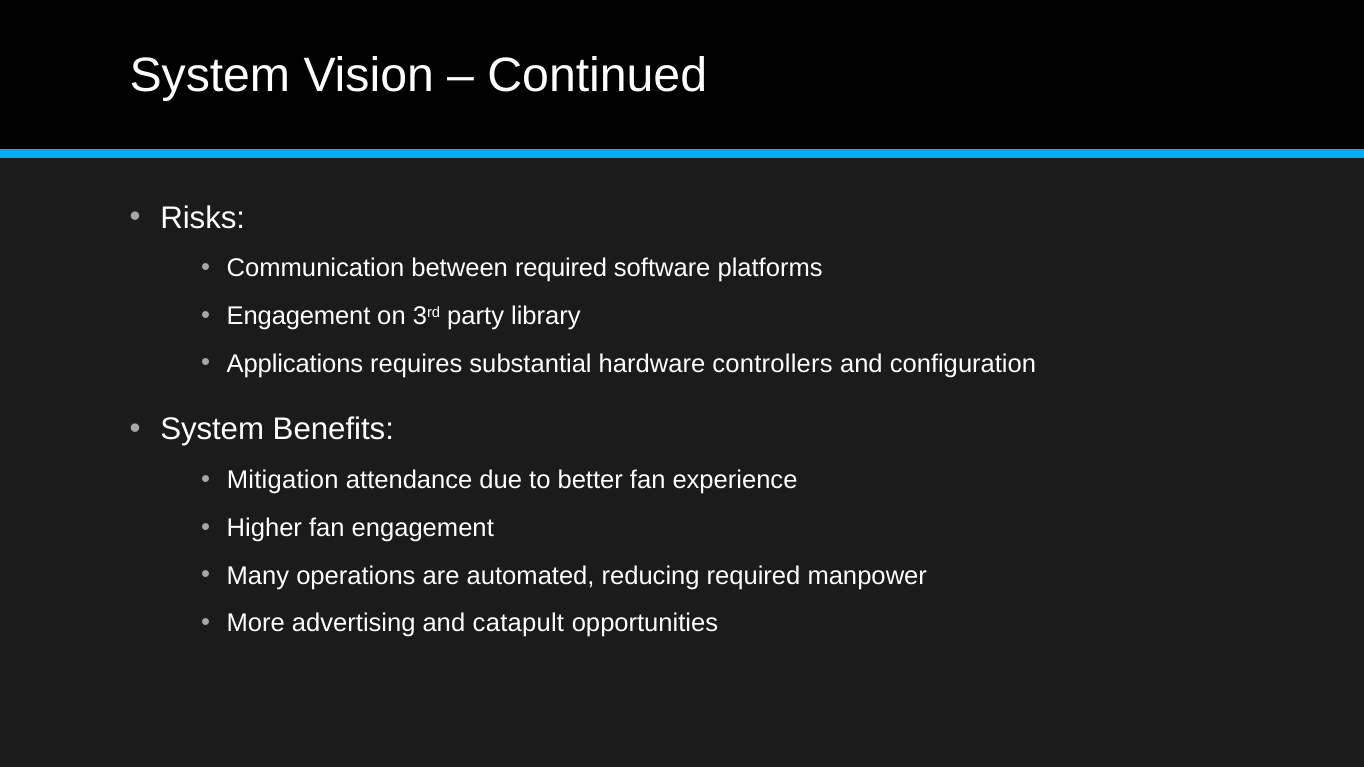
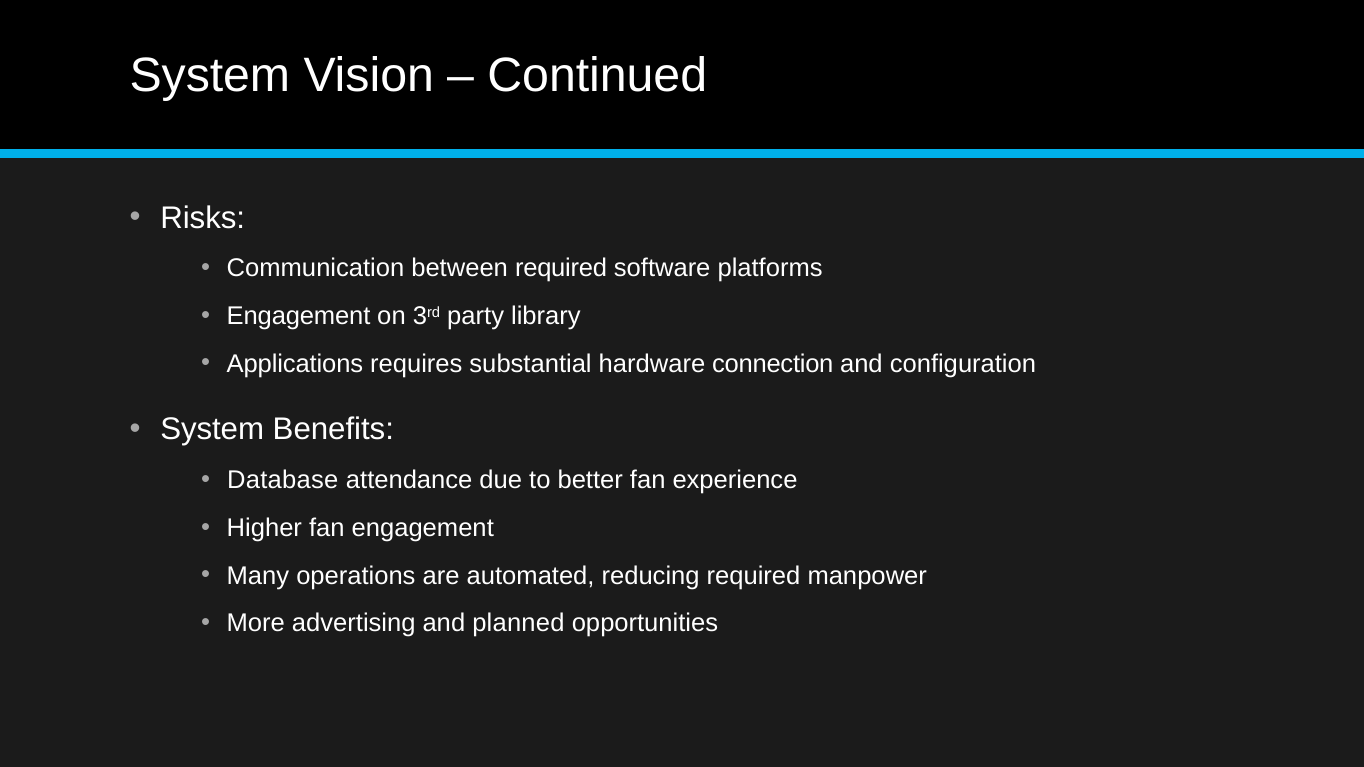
controllers: controllers -> connection
Mitigation: Mitigation -> Database
catapult: catapult -> planned
